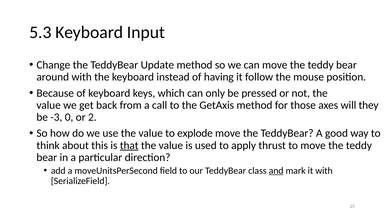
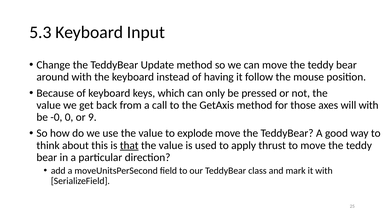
will they: they -> with
-3: -3 -> -0
2: 2 -> 9
and underline: present -> none
